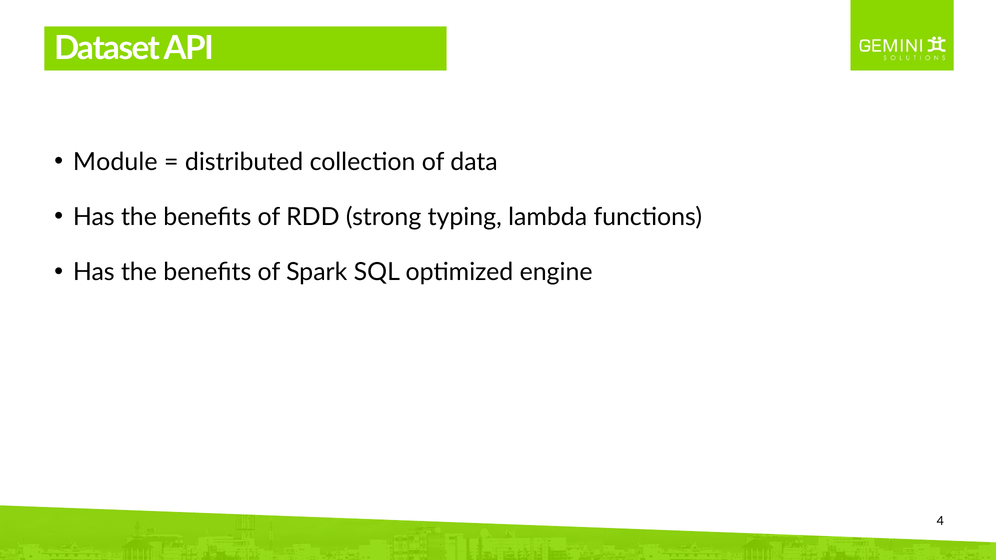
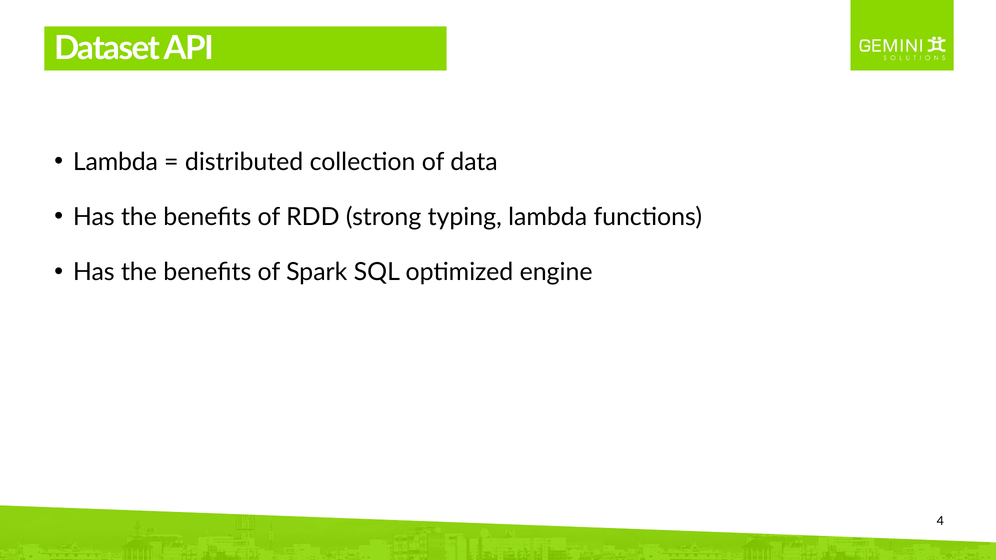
Module at (115, 162): Module -> Lambda
